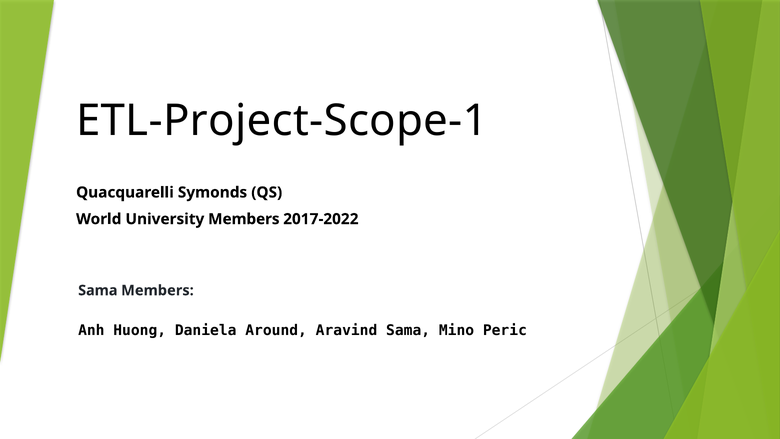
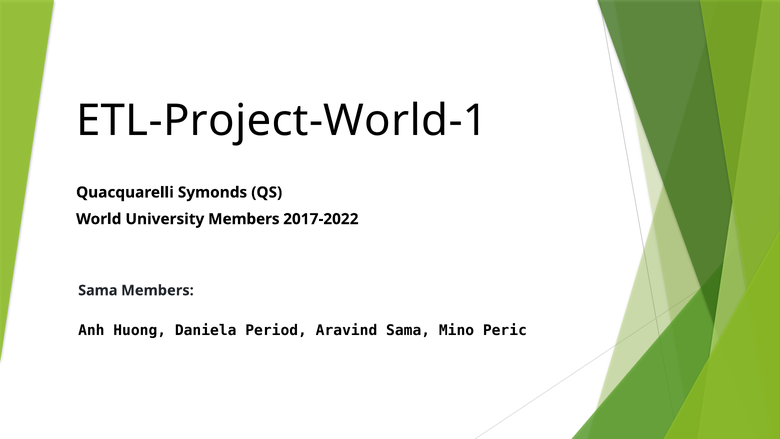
ETL-Project-Scope-1: ETL-Project-Scope-1 -> ETL-Project-World-1
Around: Around -> Period
